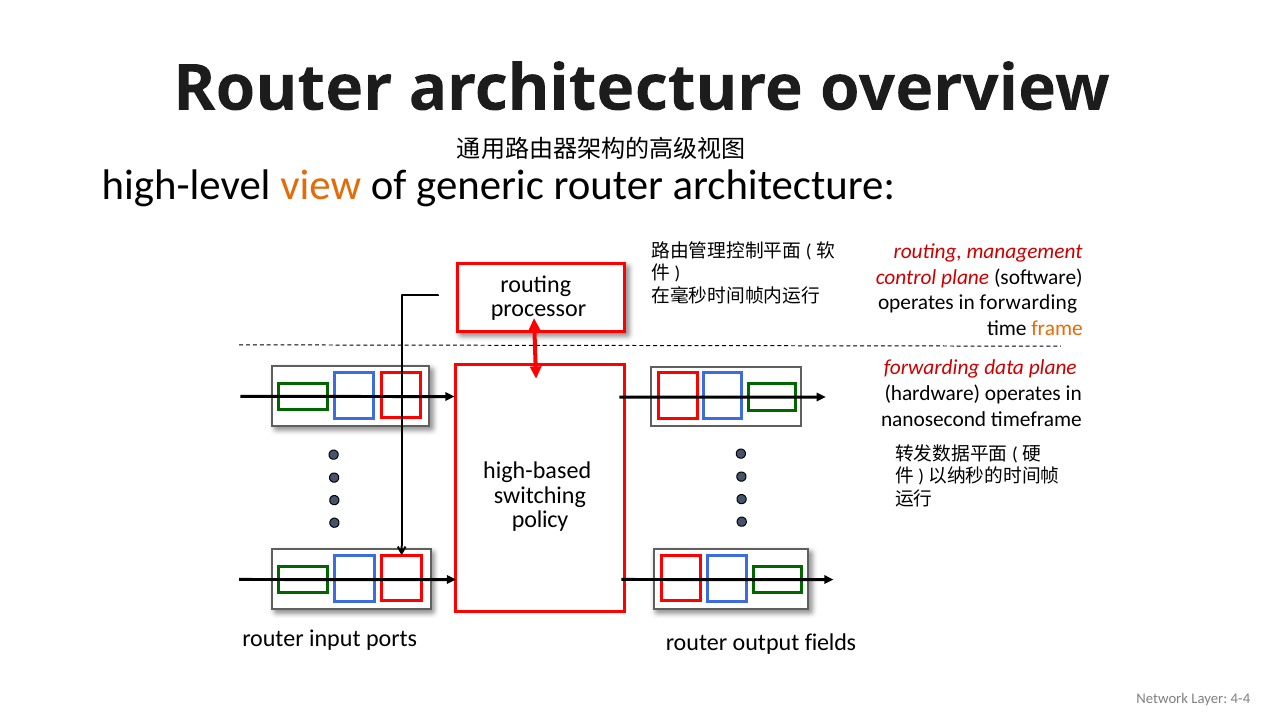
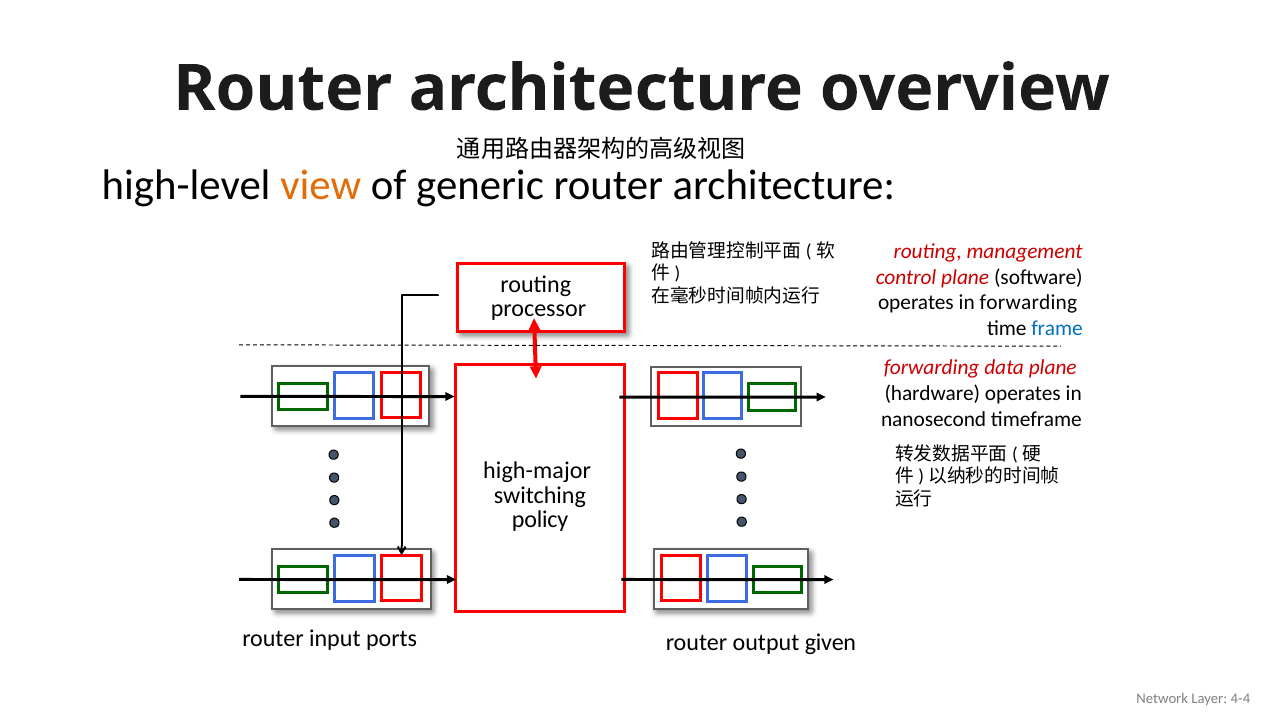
frame colour: orange -> blue
high-based: high-based -> high-major
fields: fields -> given
